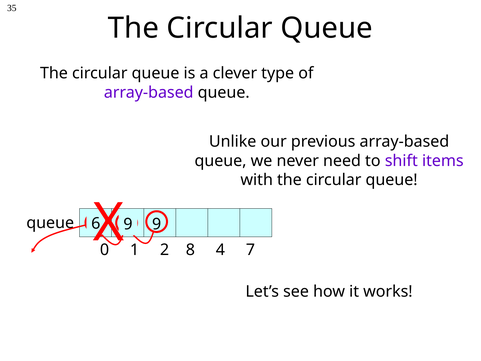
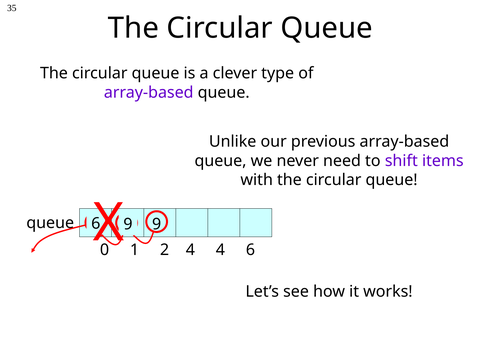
2 8: 8 -> 4
4 7: 7 -> 6
